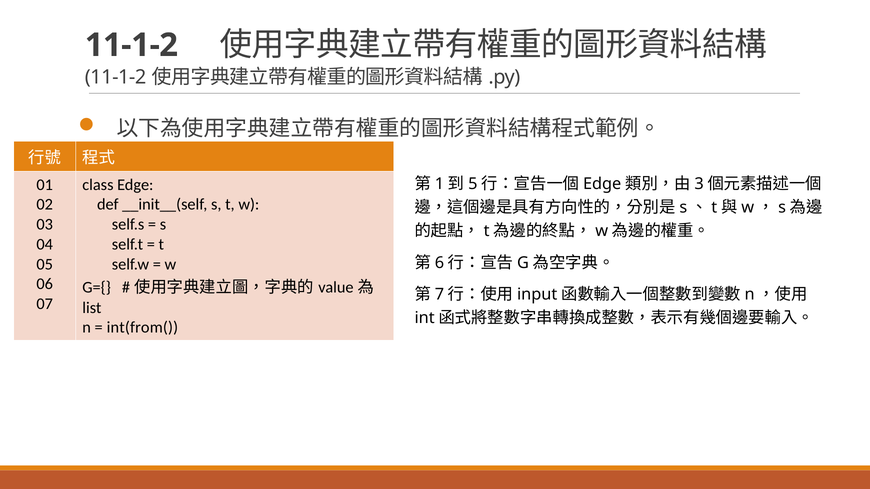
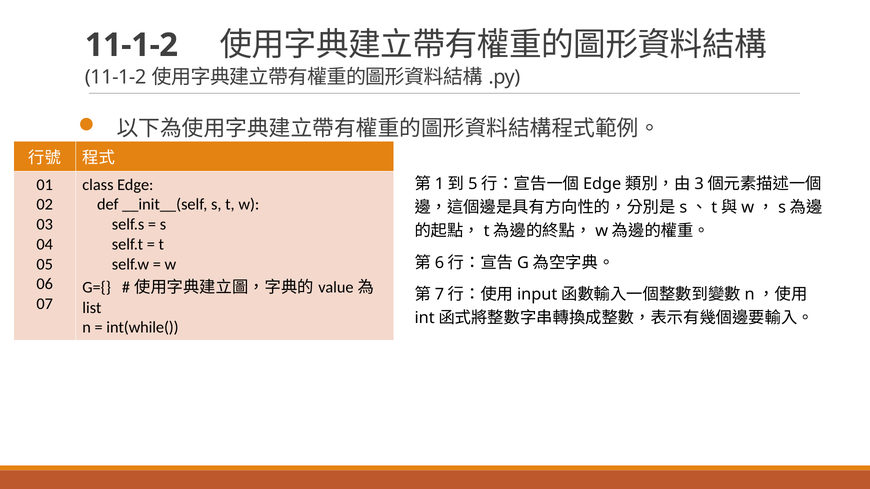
int(from(: int(from( -> int(while(
